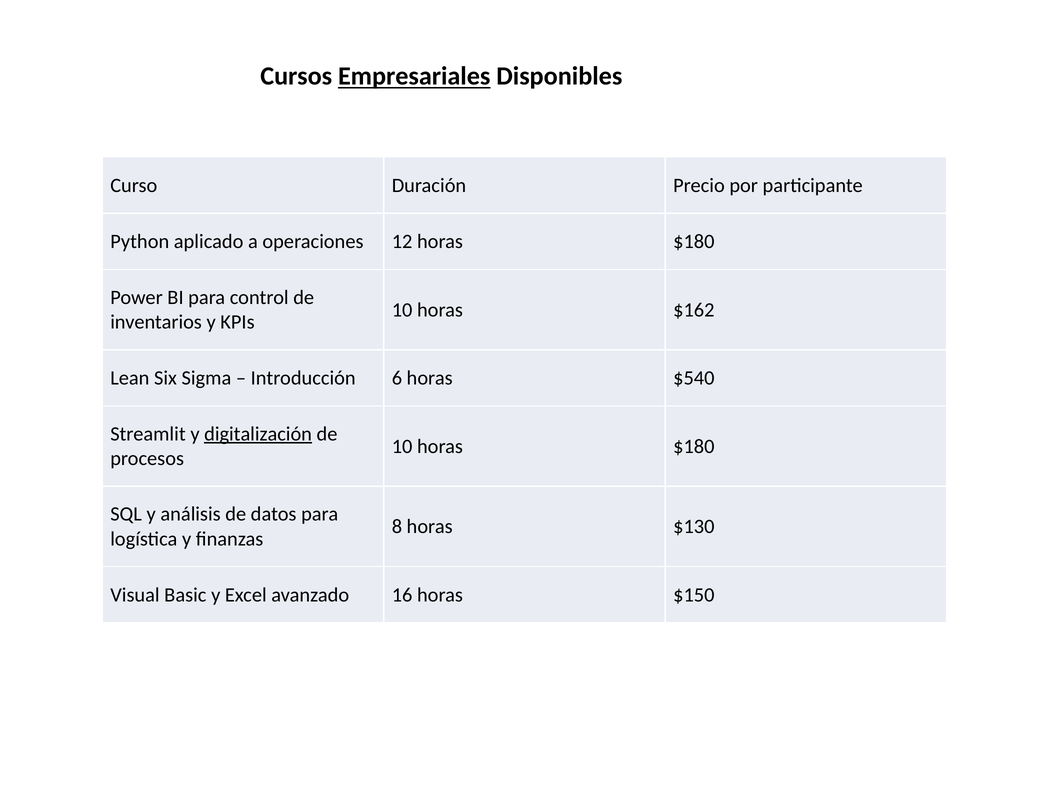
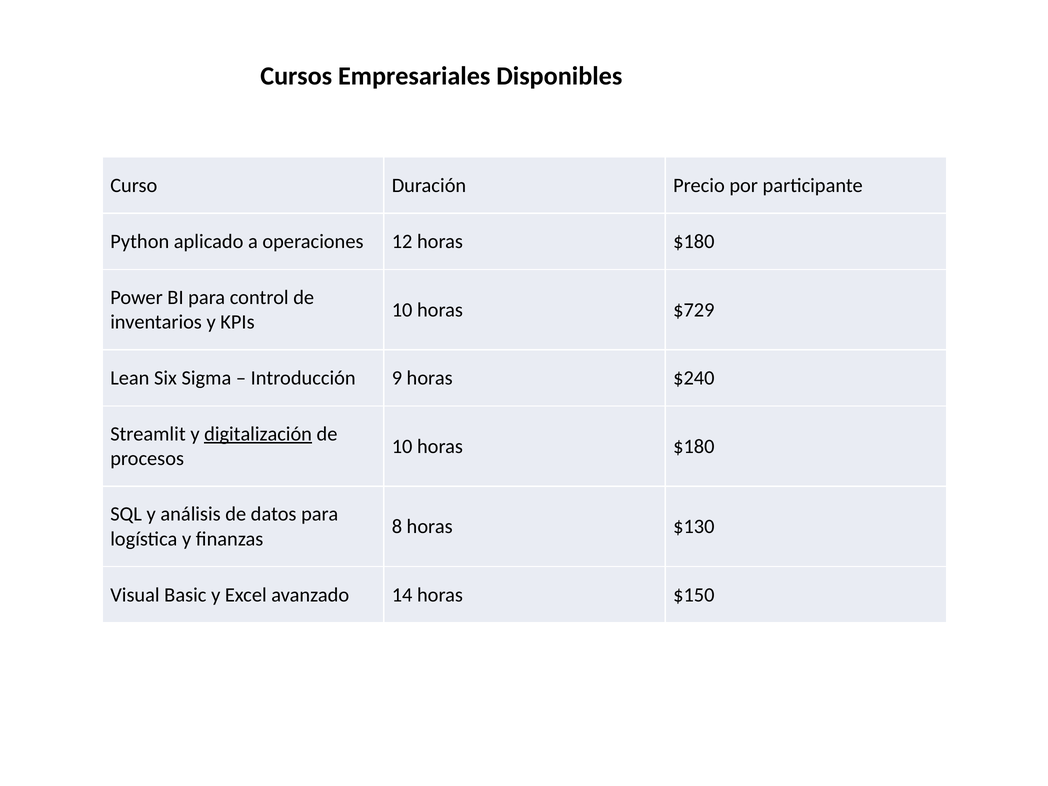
Empresariales underline: present -> none
$162: $162 -> $729
6: 6 -> 9
$540: $540 -> $240
16: 16 -> 14
